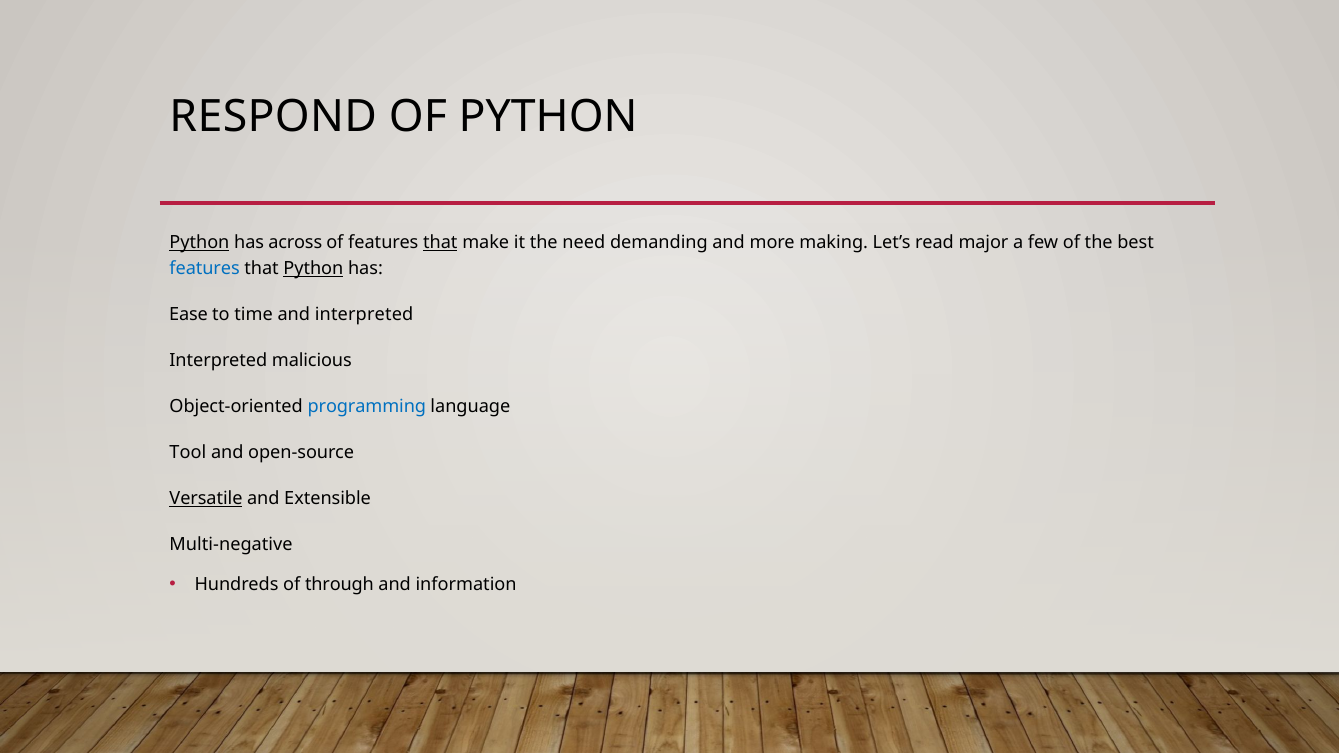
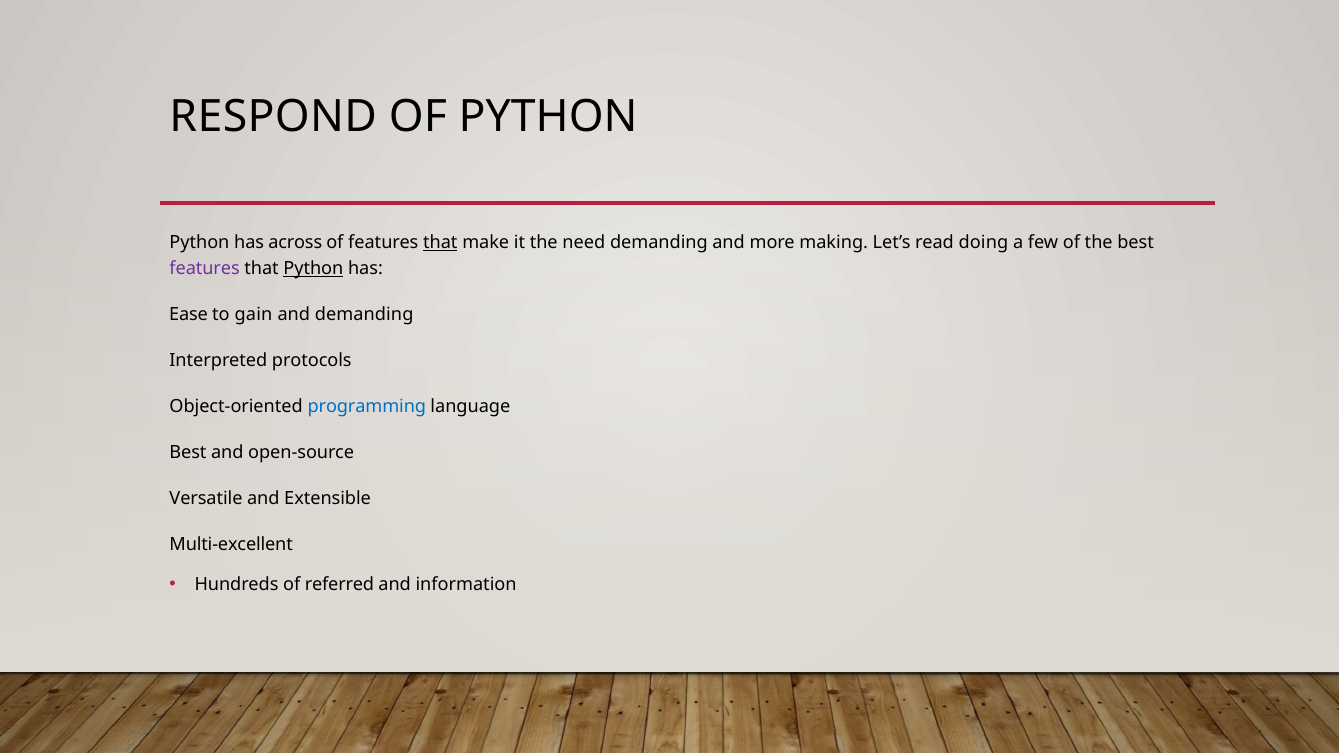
Python at (199, 243) underline: present -> none
major: major -> doing
features at (205, 269) colour: blue -> purple
time: time -> gain
and interpreted: interpreted -> demanding
malicious: malicious -> protocols
Tool at (188, 453): Tool -> Best
Versatile underline: present -> none
Multi-negative: Multi-negative -> Multi-excellent
through: through -> referred
